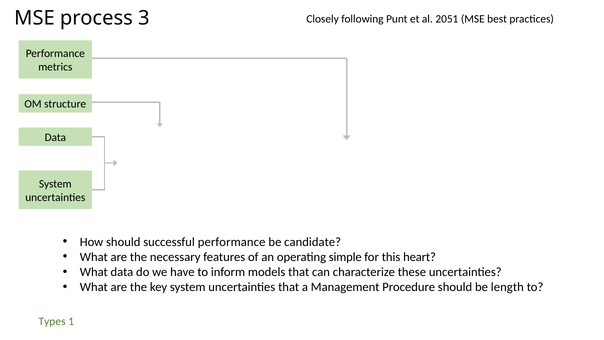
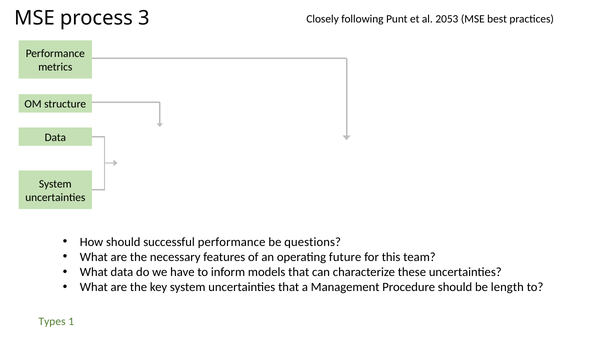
2051: 2051 -> 2053
candidate: candidate -> questions
simple: simple -> future
heart: heart -> team
